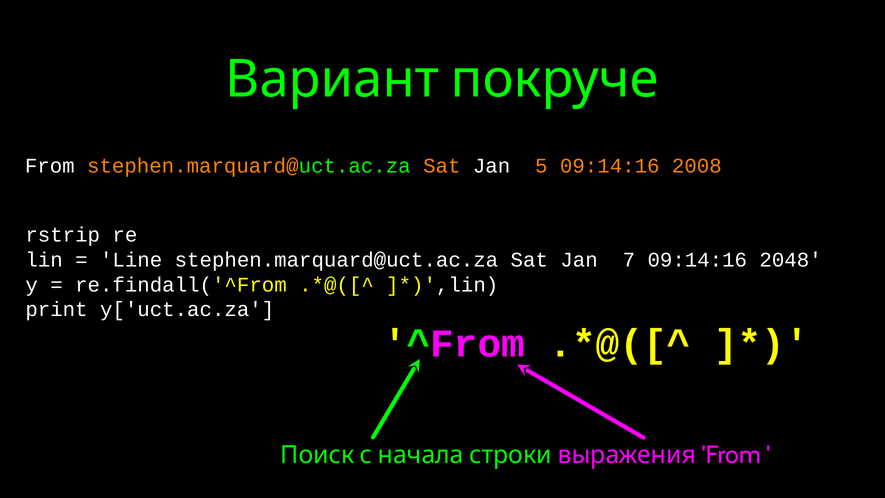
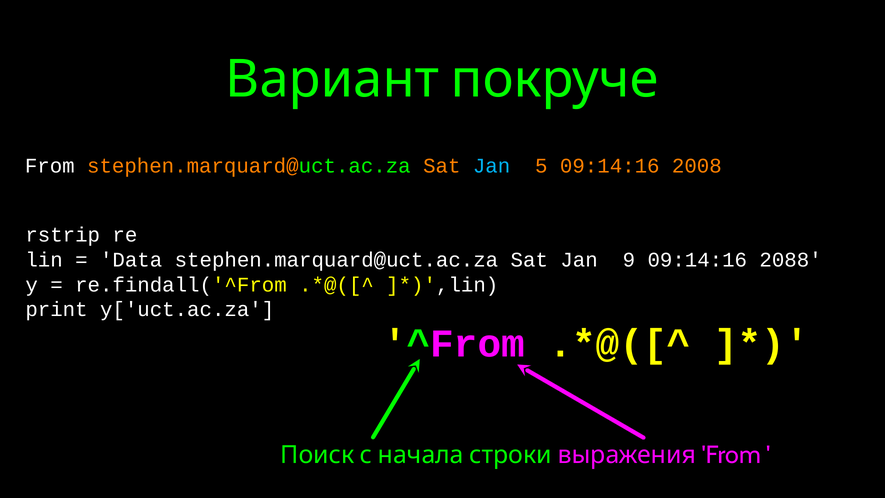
Jan at (492, 166) colour: white -> light blue
Line: Line -> Data
7: 7 -> 9
2048: 2048 -> 2088
